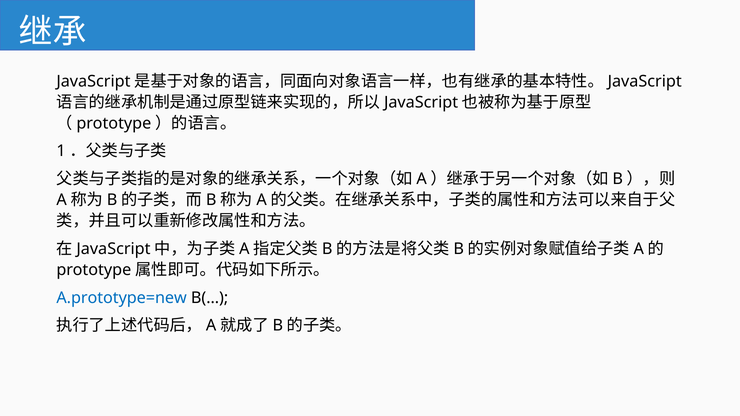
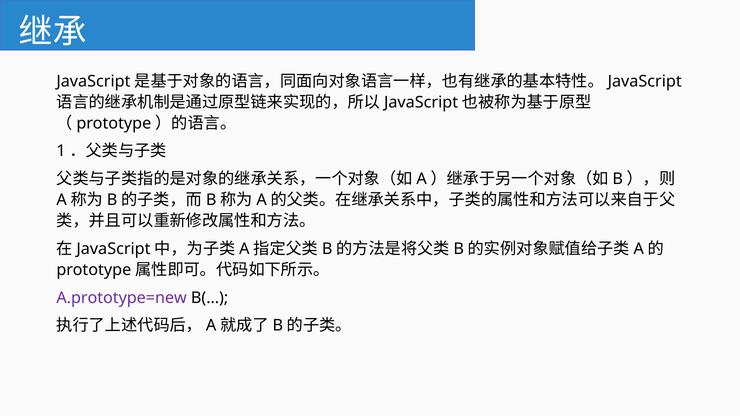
A.prototype=new colour: blue -> purple
